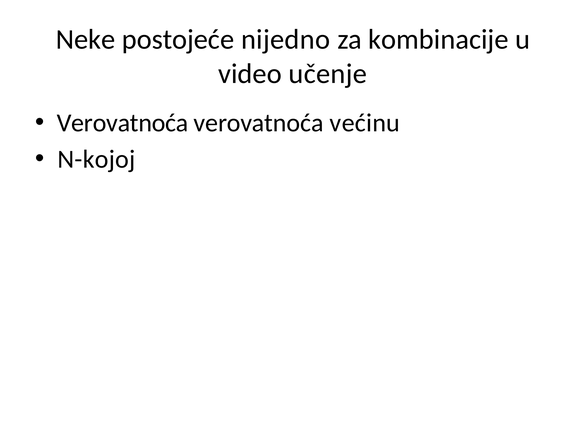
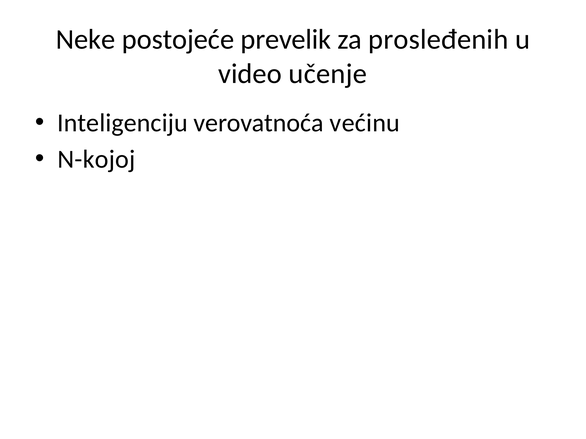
nijedno: nijedno -> prevelik
kombinacije: kombinacije -> prosleđenih
Verovatnoća at (123, 123): Verovatnoća -> Inteligenciju
